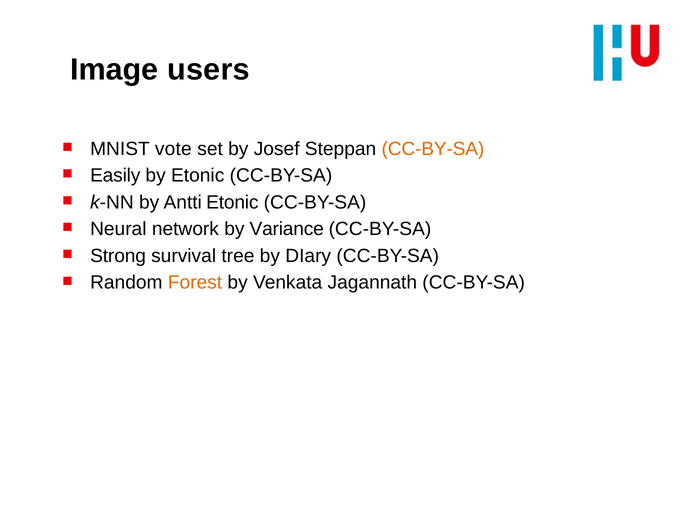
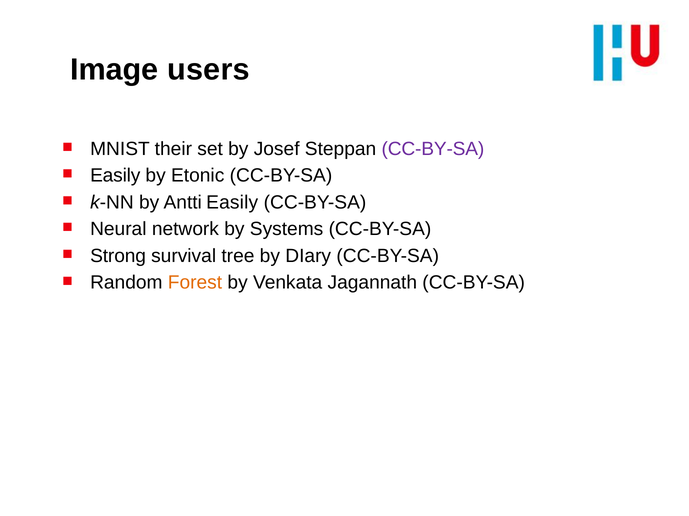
vote: vote -> their
CC-BY-SA at (433, 149) colour: orange -> purple
Antti Etonic: Etonic -> Easily
Variance: Variance -> Systems
